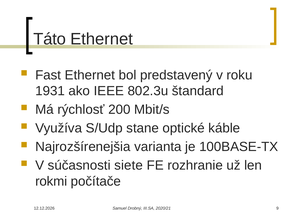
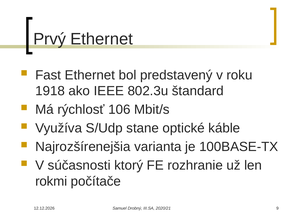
Táto: Táto -> Prvý
1931: 1931 -> 1918
200: 200 -> 106
siete: siete -> ktorý
